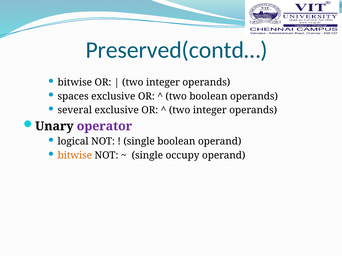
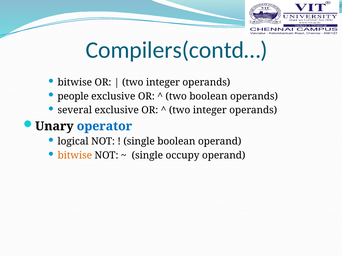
Preserved(contd…: Preserved(contd… -> Compilers(contd…
spaces: spaces -> people
operator colour: purple -> blue
